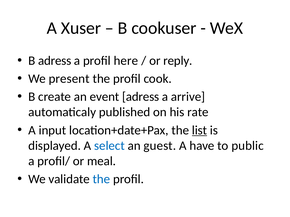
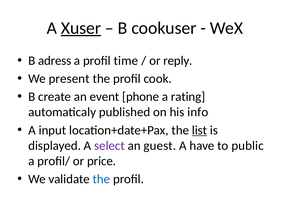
Xuser underline: none -> present
here: here -> time
event adress: adress -> phone
arrive: arrive -> rating
rate: rate -> info
select colour: blue -> purple
meal: meal -> price
